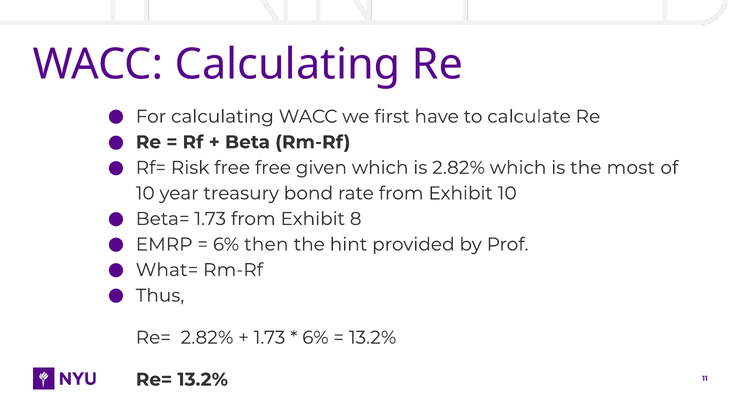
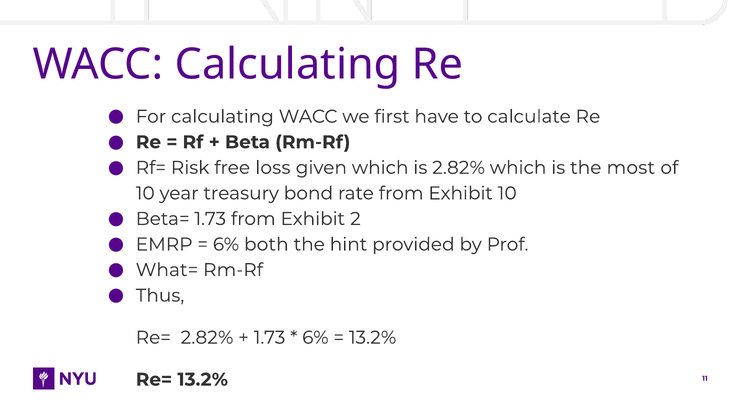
free free: free -> loss
8: 8 -> 2
then: then -> both
